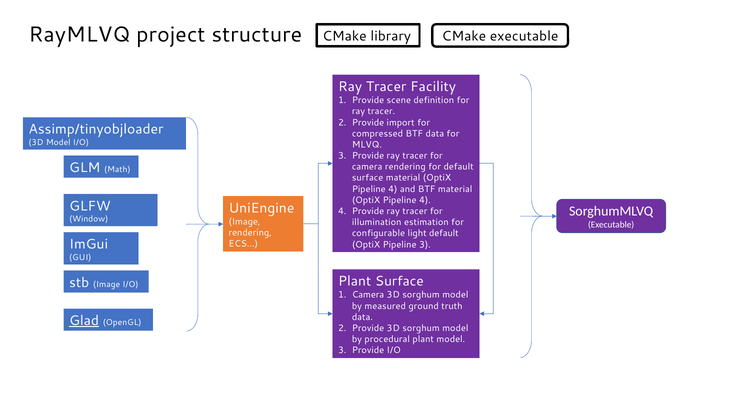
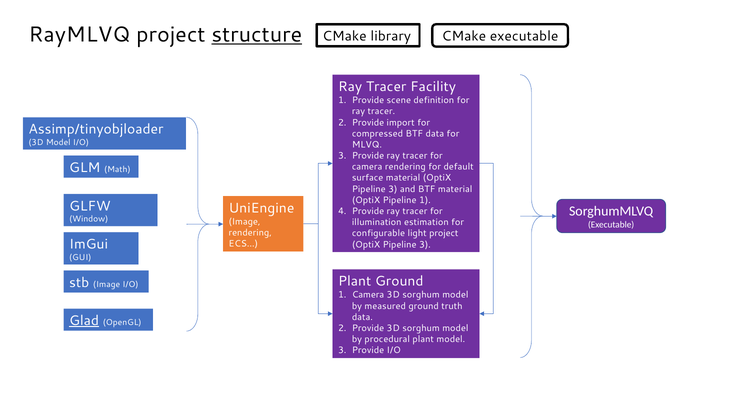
structure underline: none -> present
4 at (393, 189): 4 -> 3
4 at (425, 200): 4 -> 1
light default: default -> project
Plant Surface: Surface -> Ground
